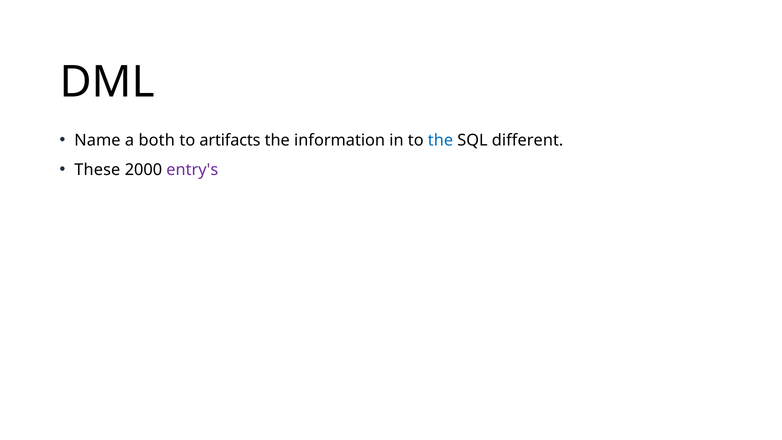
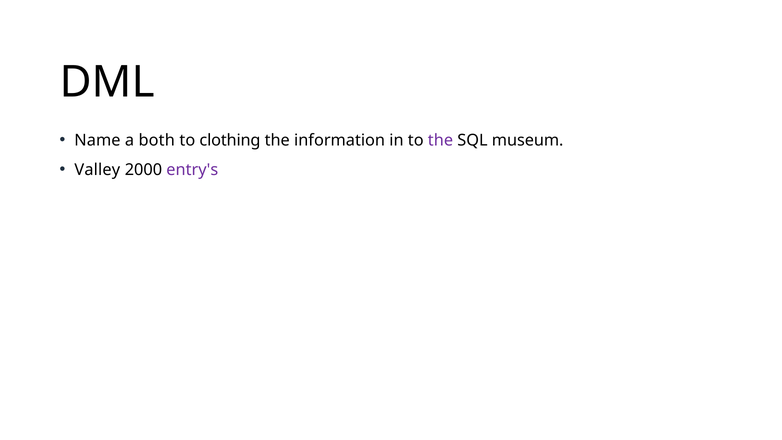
artifacts: artifacts -> clothing
the at (440, 140) colour: blue -> purple
different: different -> museum
These: These -> Valley
